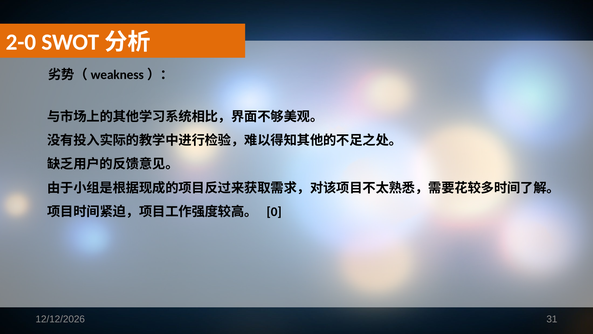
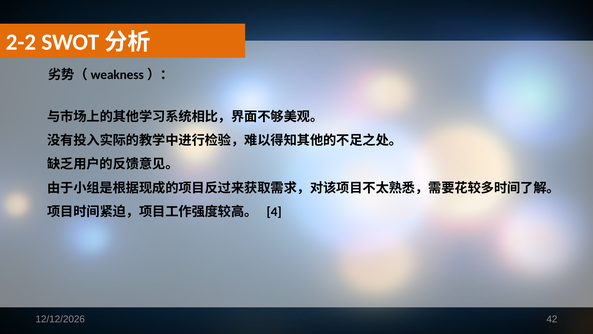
2-0: 2-0 -> 2-2
0: 0 -> 4
31: 31 -> 42
